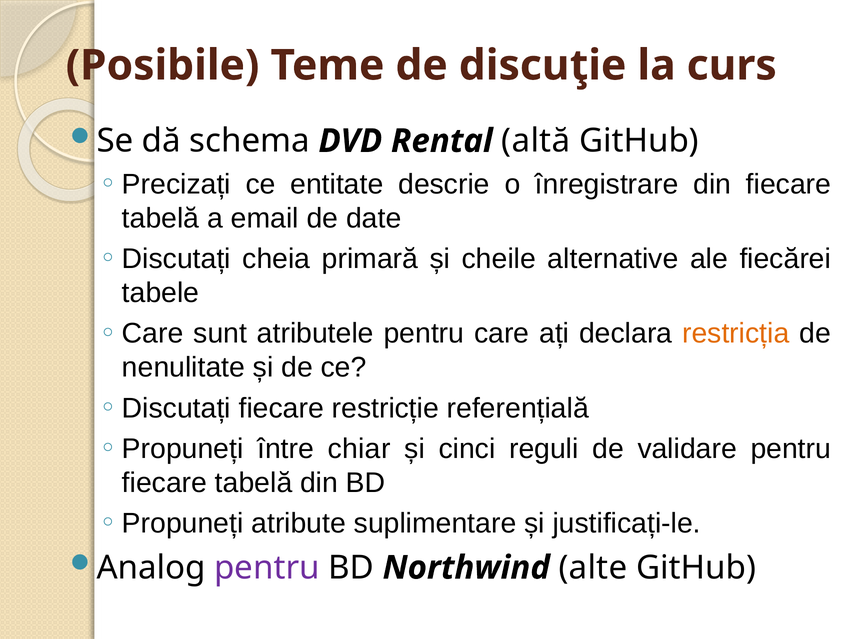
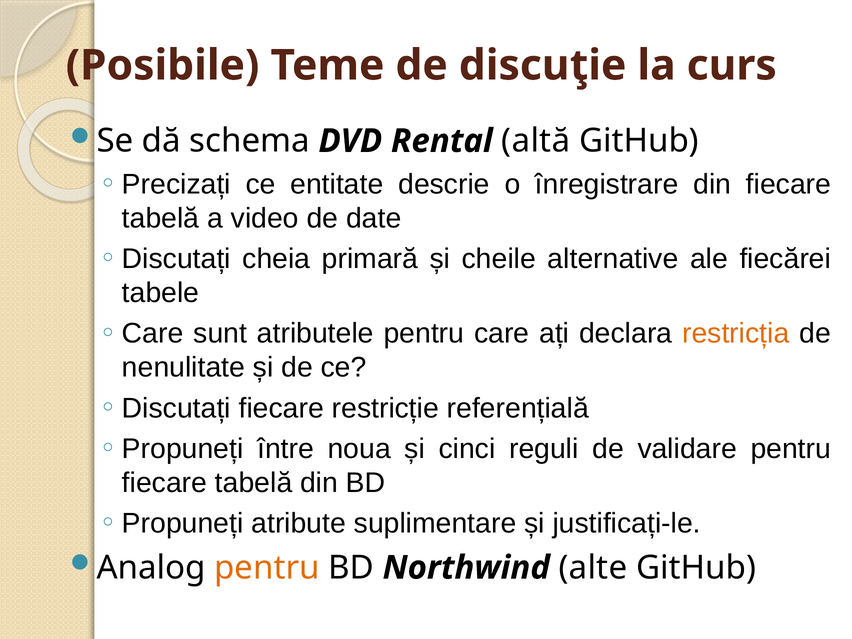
email: email -> video
chiar: chiar -> noua
pentru at (267, 568) colour: purple -> orange
